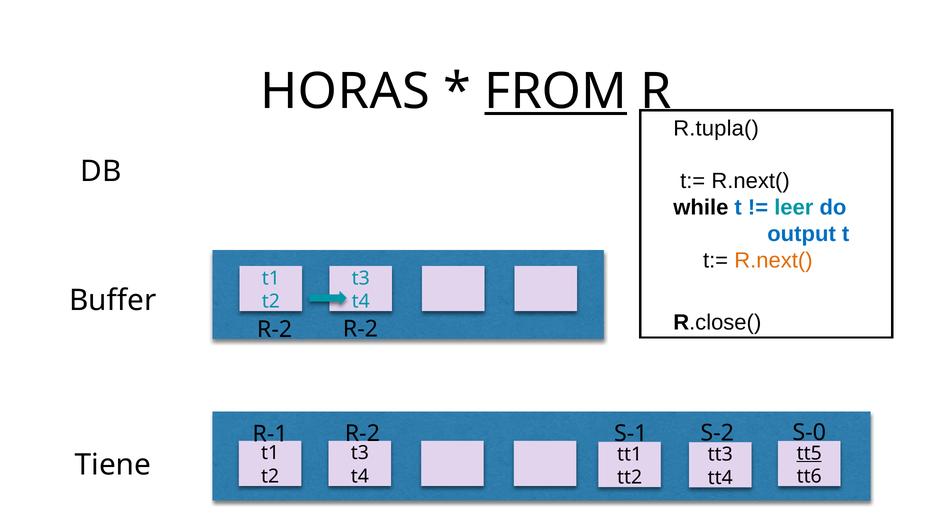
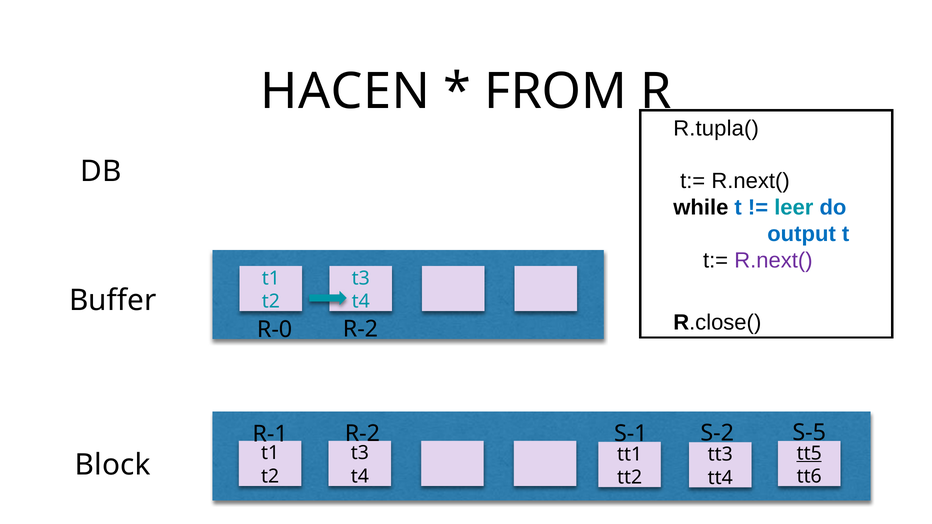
HORAS: HORAS -> HACEN
FROM underline: present -> none
R.next( at (773, 260) colour: orange -> purple
R-2 at (275, 330): R-2 -> R-0
S-0: S-0 -> S-5
Tiene: Tiene -> Block
